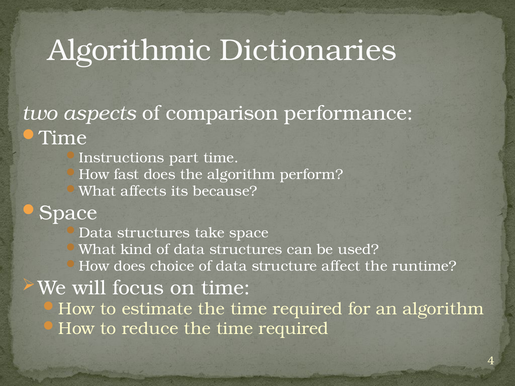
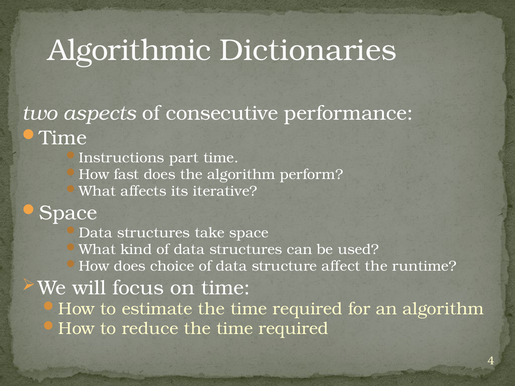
comparison: comparison -> consecutive
because: because -> iterative
